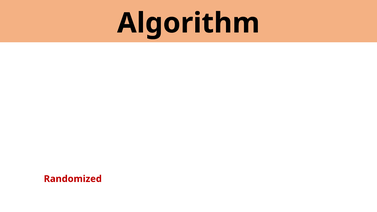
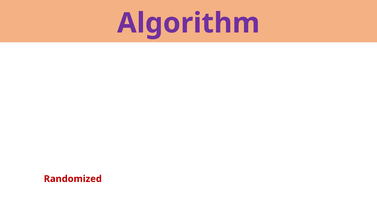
Algorithm colour: black -> purple
